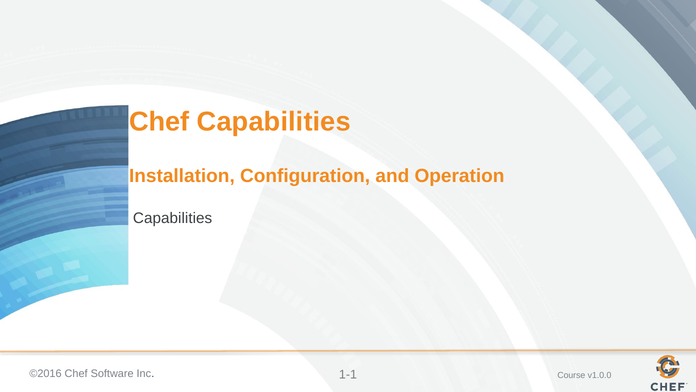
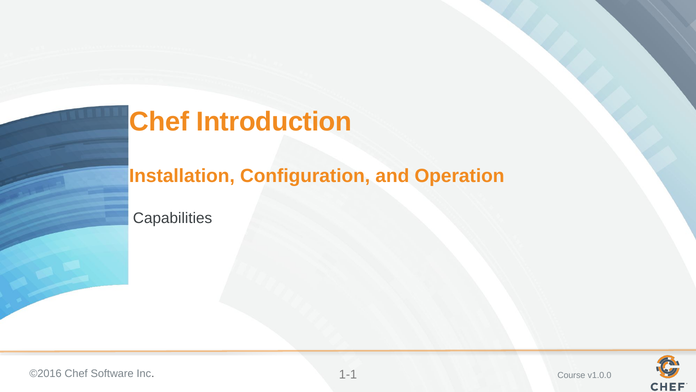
Chef Capabilities: Capabilities -> Introduction
